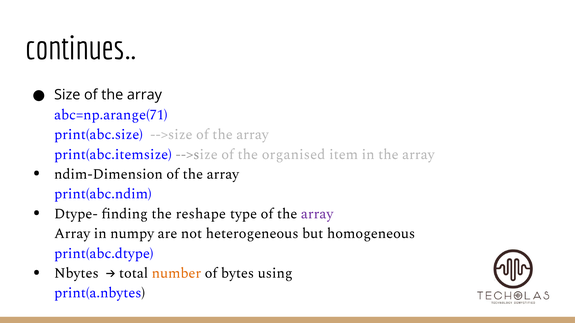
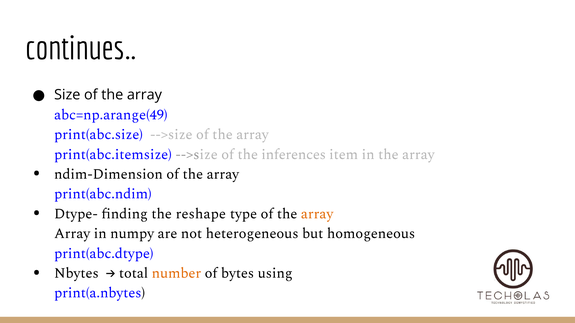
abc=np.arange(71: abc=np.arange(71 -> abc=np.arange(49
organised: organised -> inferences
array at (317, 214) colour: purple -> orange
